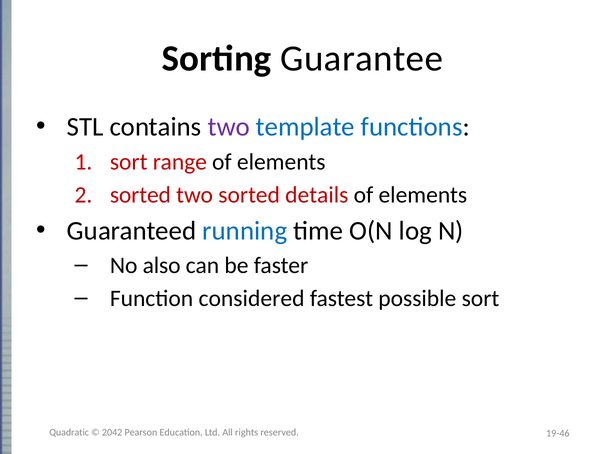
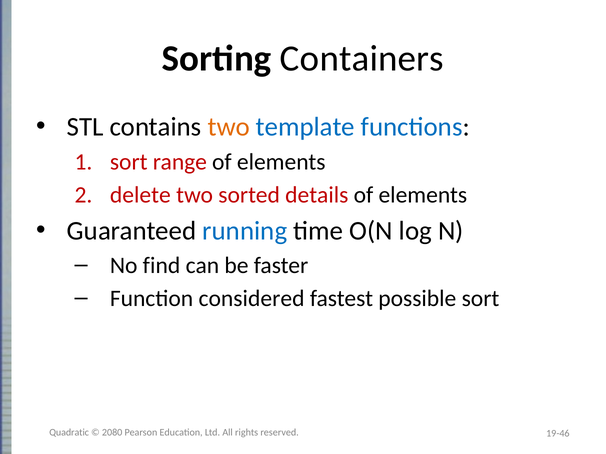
Guarantee: Guarantee -> Containers
two at (229, 127) colour: purple -> orange
sorted at (140, 195): sorted -> delete
also: also -> find
2042: 2042 -> 2080
